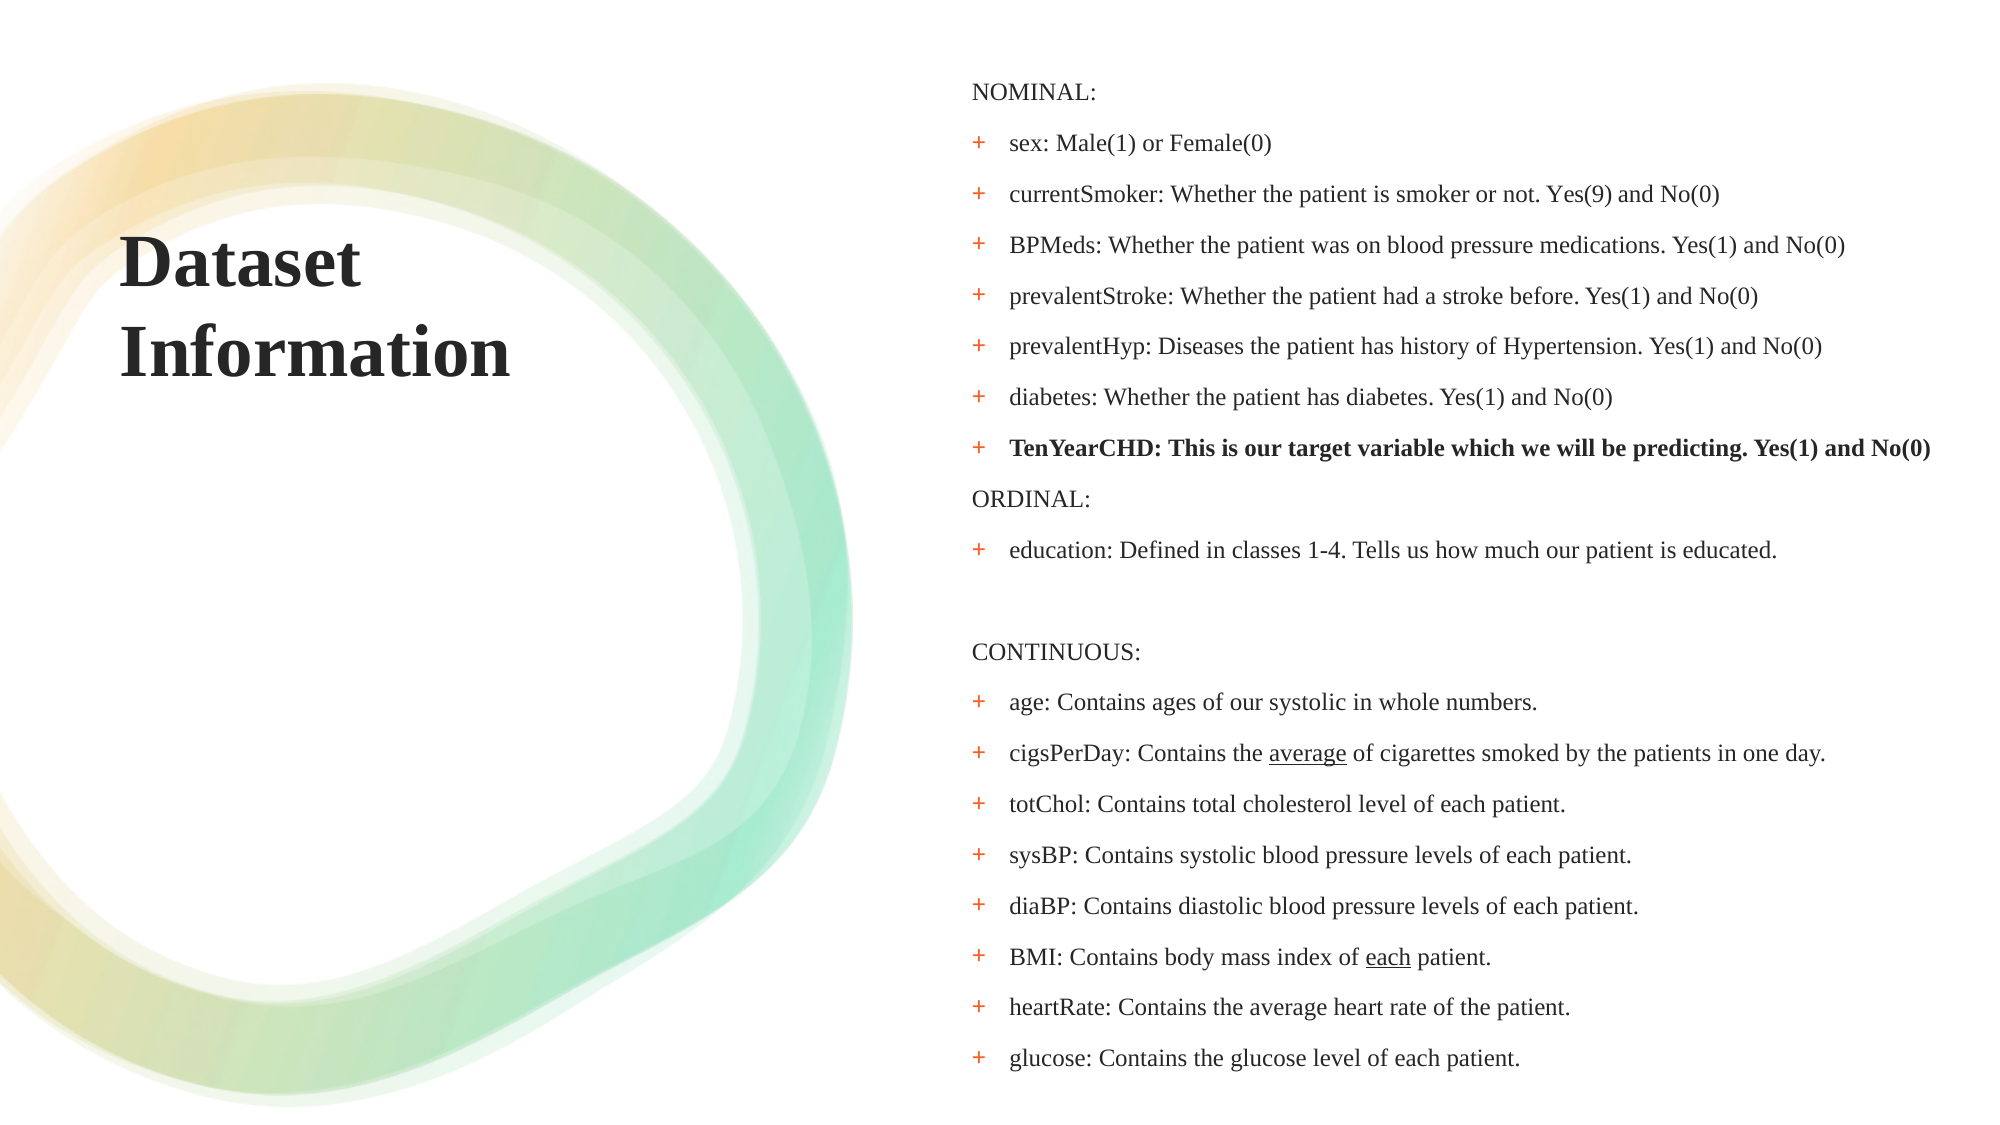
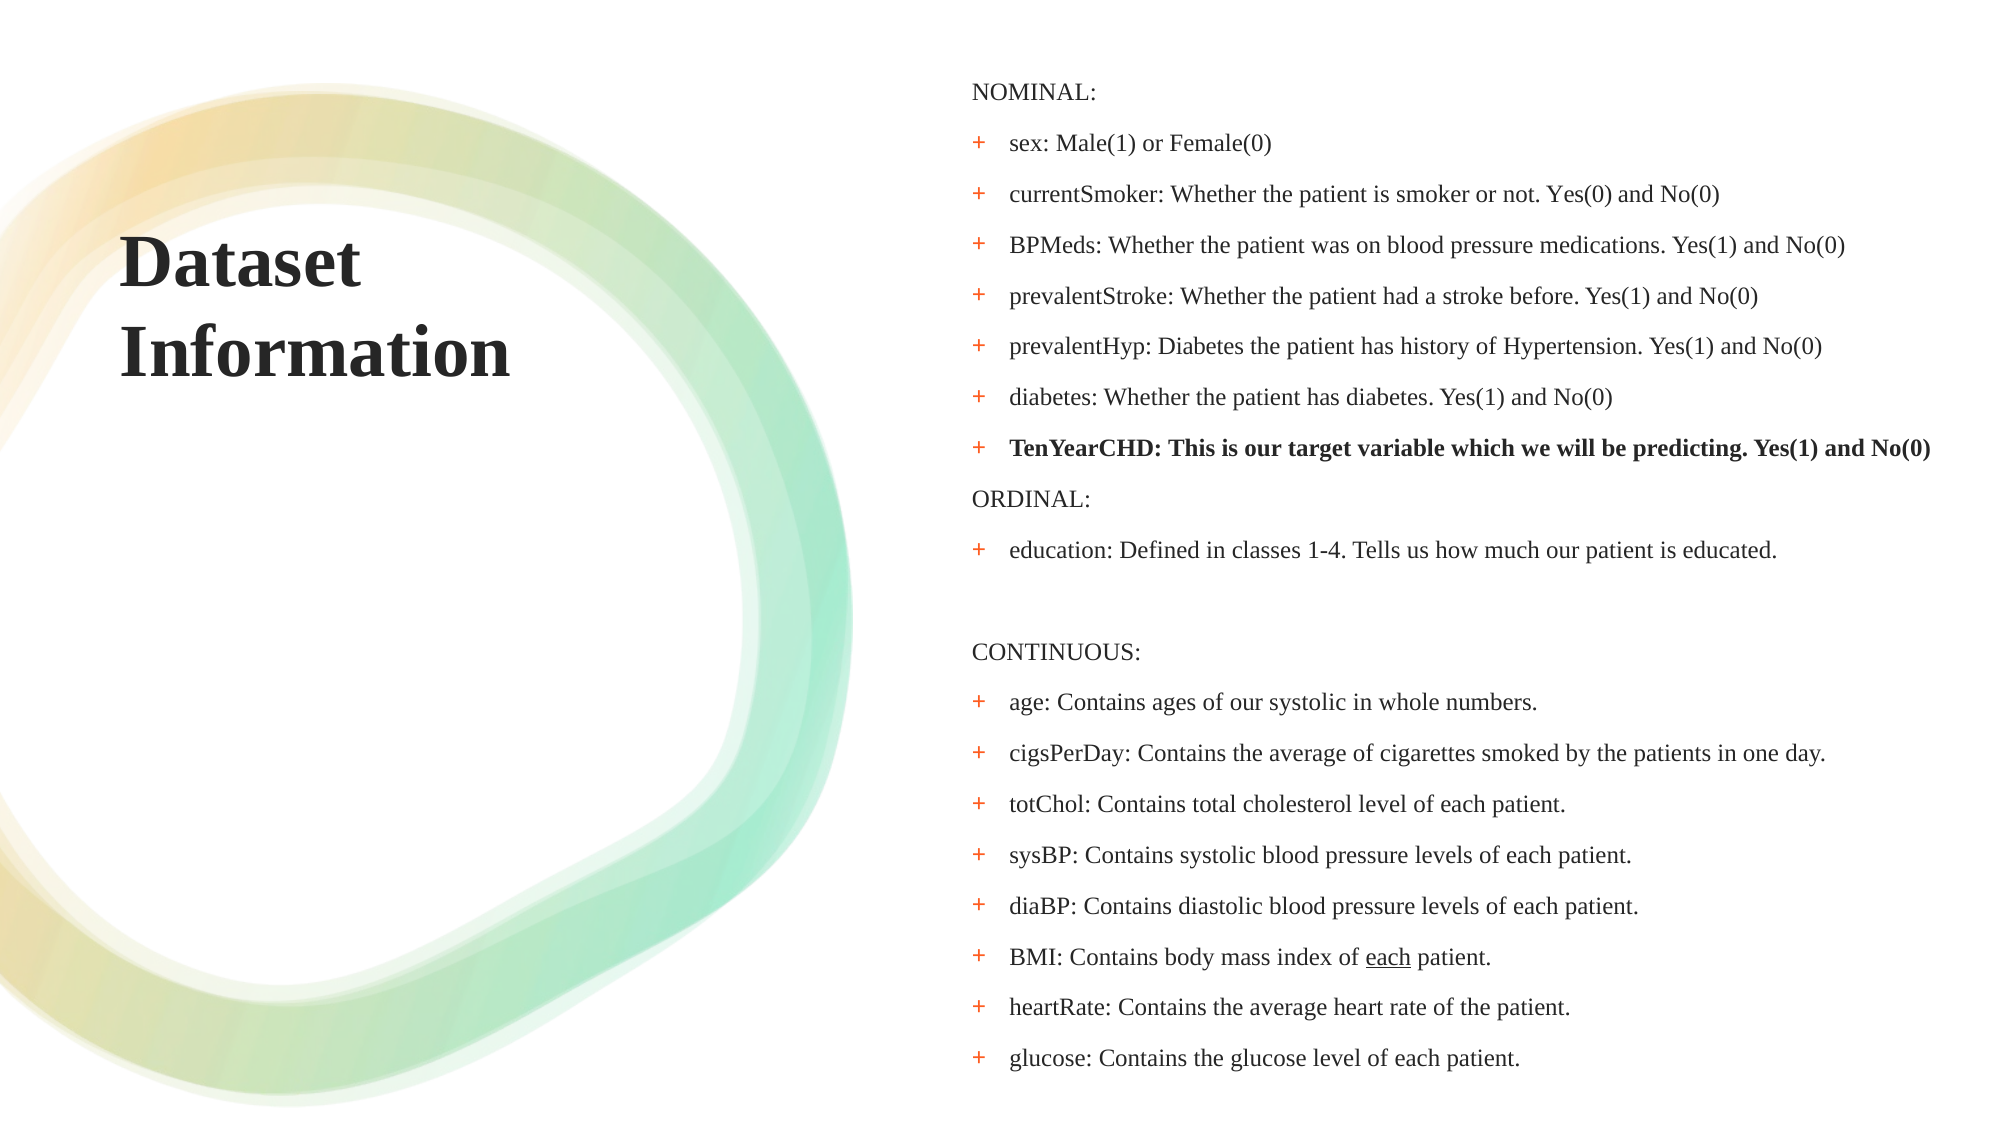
Yes(9: Yes(9 -> Yes(0
prevalentHyp Diseases: Diseases -> Diabetes
average at (1308, 754) underline: present -> none
